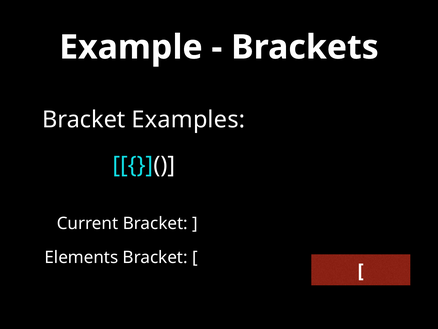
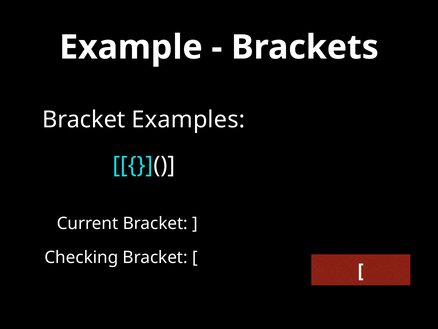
Elements: Elements -> Checking
